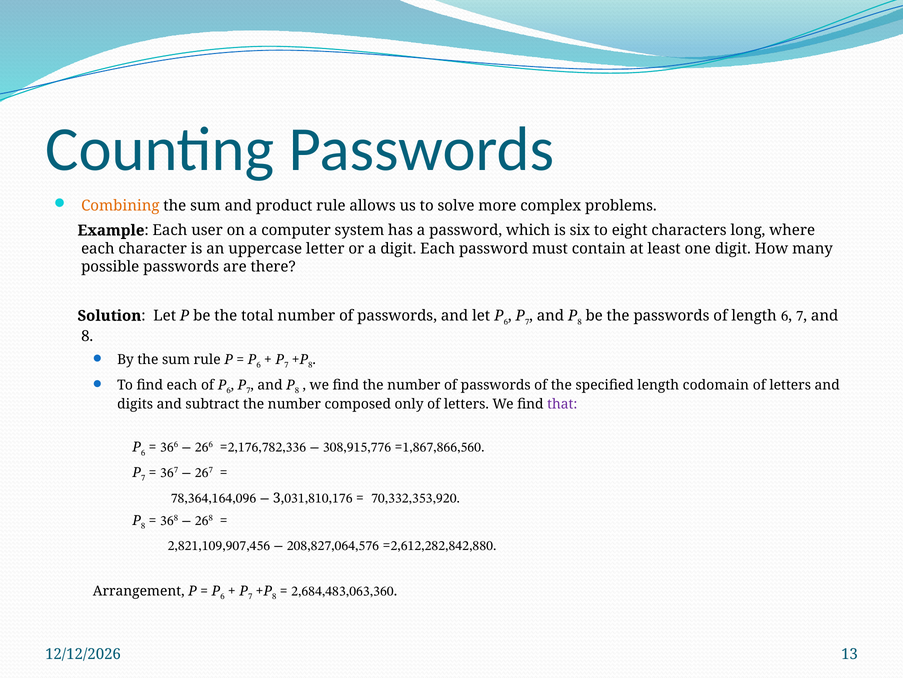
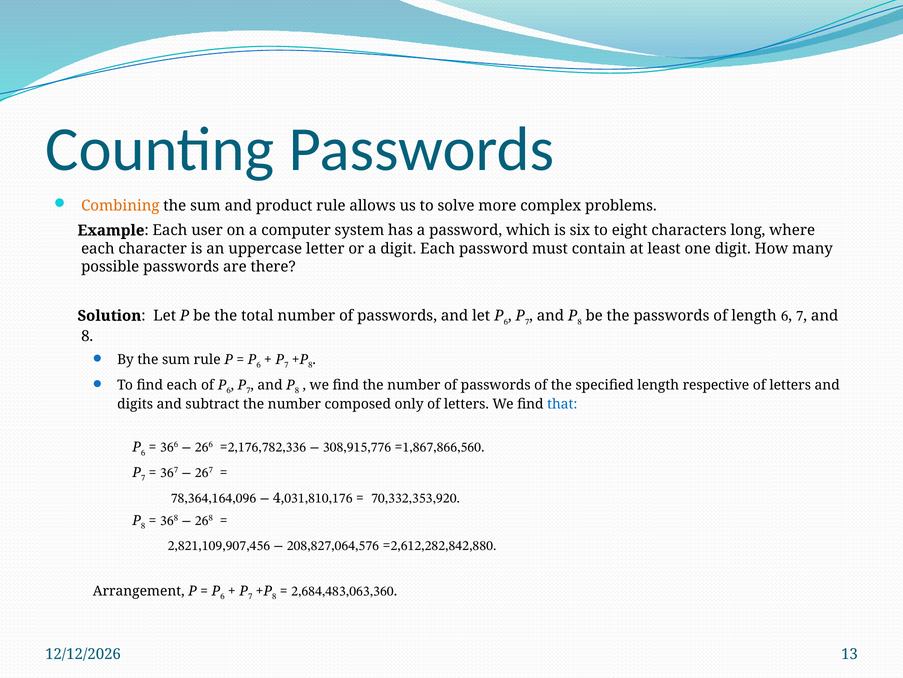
codomain: codomain -> respective
that colour: purple -> blue
3: 3 -> 4
